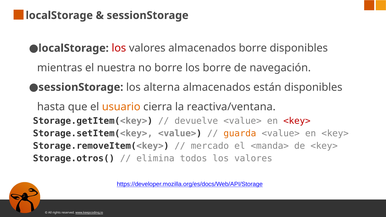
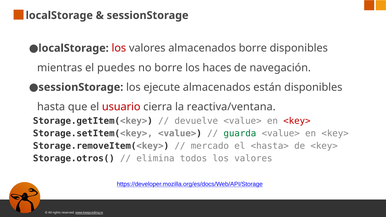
nuestra: nuestra -> puedes
los borre: borre -> haces
alterna: alterna -> ejecute
usuario colour: orange -> red
guarda colour: orange -> green
<manda>: <manda> -> <hasta>
